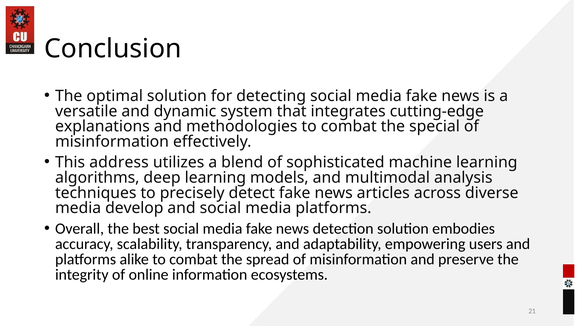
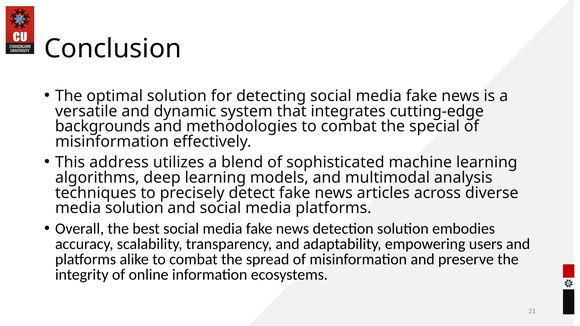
explanations: explanations -> backgrounds
media develop: develop -> solution
